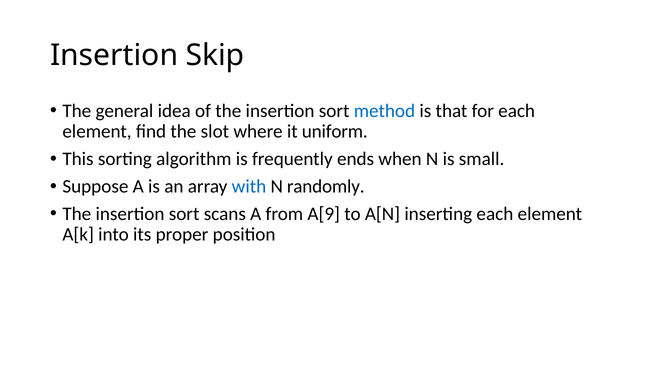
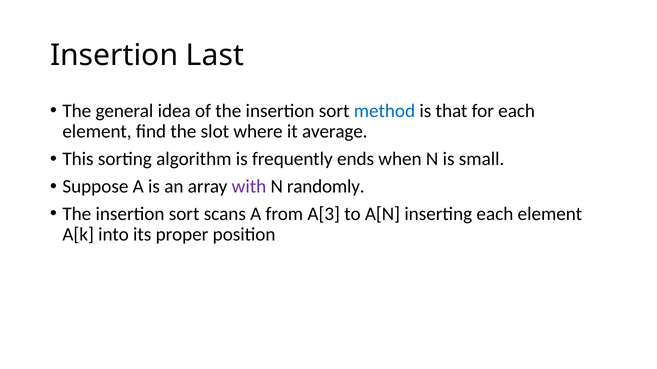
Skip: Skip -> Last
uniform: uniform -> average
with colour: blue -> purple
A[9: A[9 -> A[3
